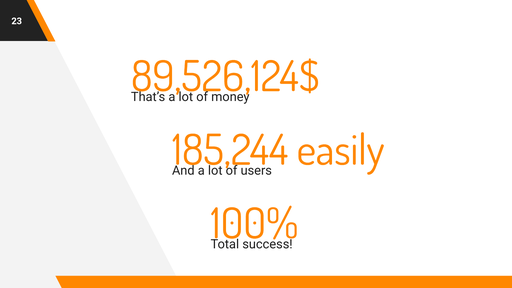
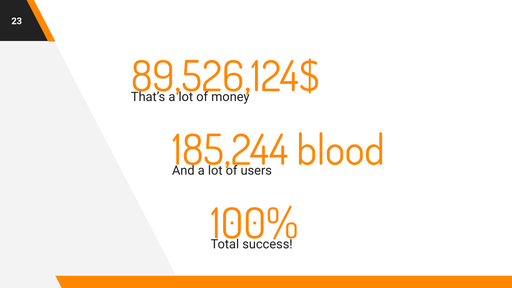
easily: easily -> blood
